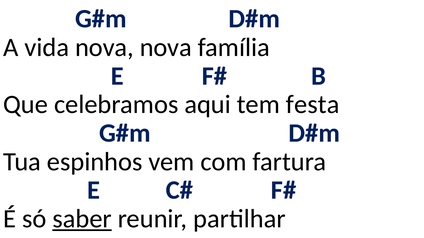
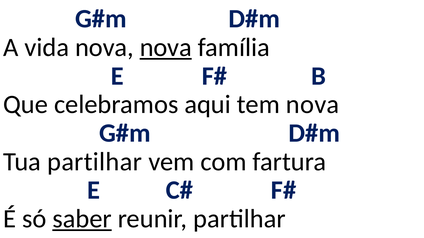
nova at (166, 48) underline: none -> present
tem festa: festa -> nova
Tua espinhos: espinhos -> partilhar
